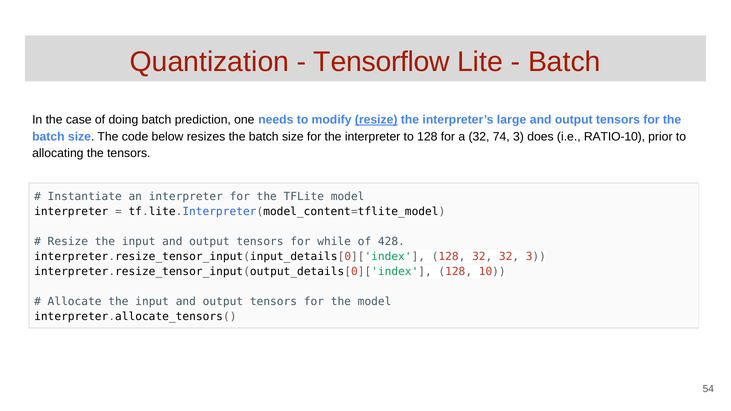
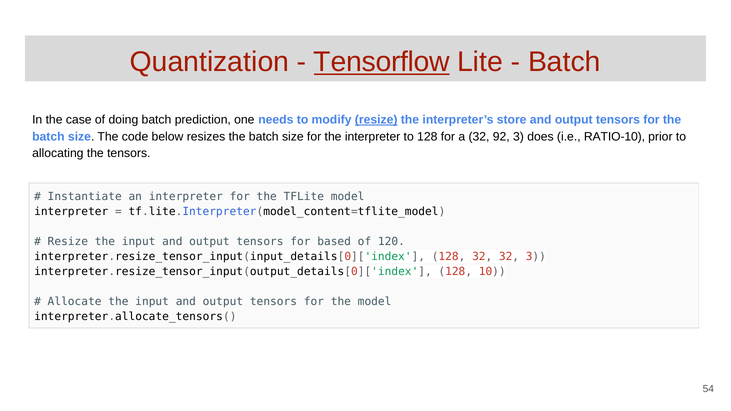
Tensorflow underline: none -> present
large: large -> store
74: 74 -> 92
while: while -> based
428: 428 -> 120
